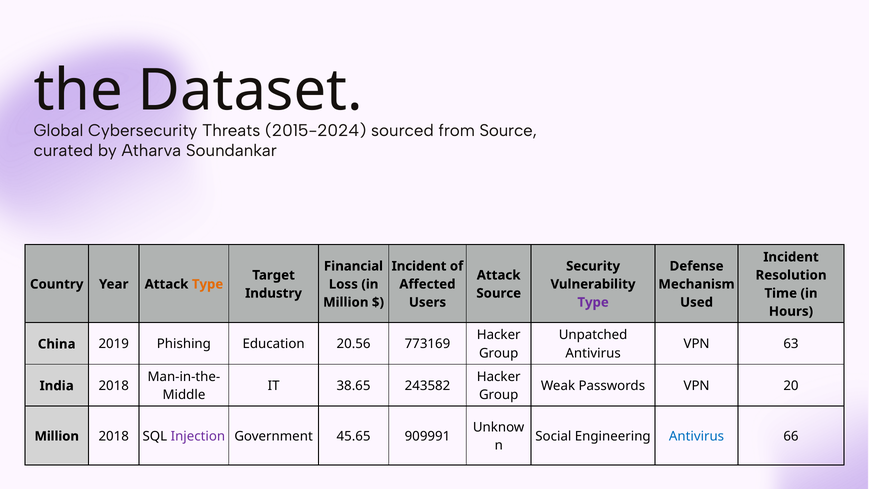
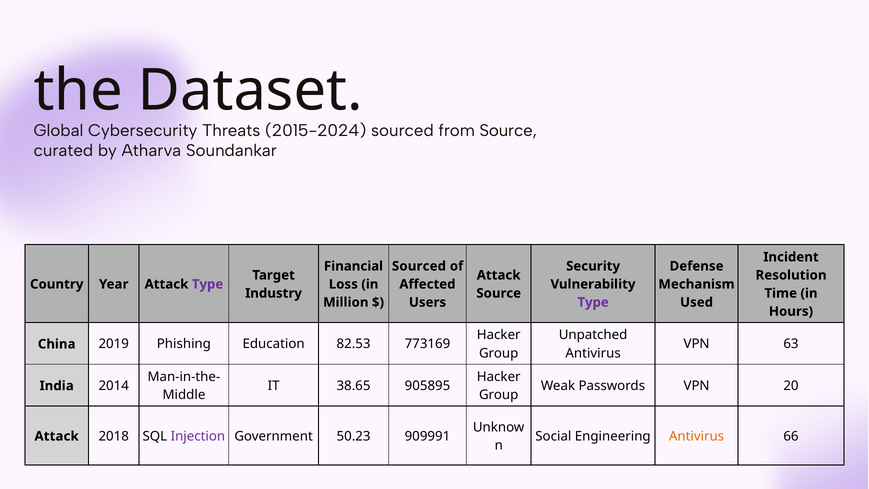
Incident at (419, 266): Incident -> Sourced
Type at (208, 284) colour: orange -> purple
20.56: 20.56 -> 82.53
243582: 243582 -> 905895
India 2018: 2018 -> 2014
Antivirus at (697, 436) colour: blue -> orange
Million at (57, 436): Million -> Attack
45.65: 45.65 -> 50.23
